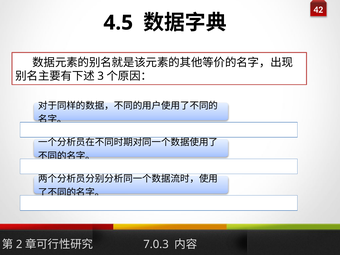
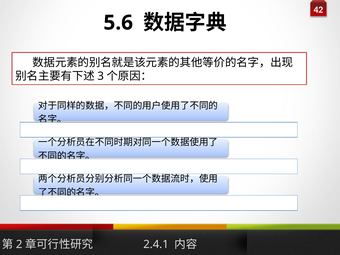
4.5: 4.5 -> 5.6
7.0.3: 7.0.3 -> 2.4.1
